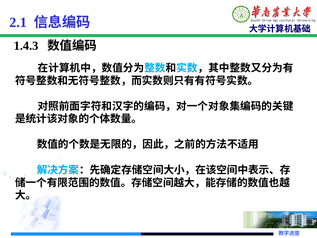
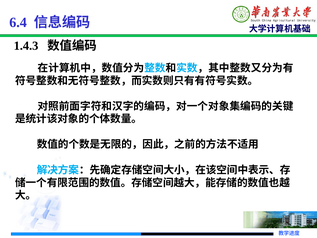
2.1: 2.1 -> 6.4
